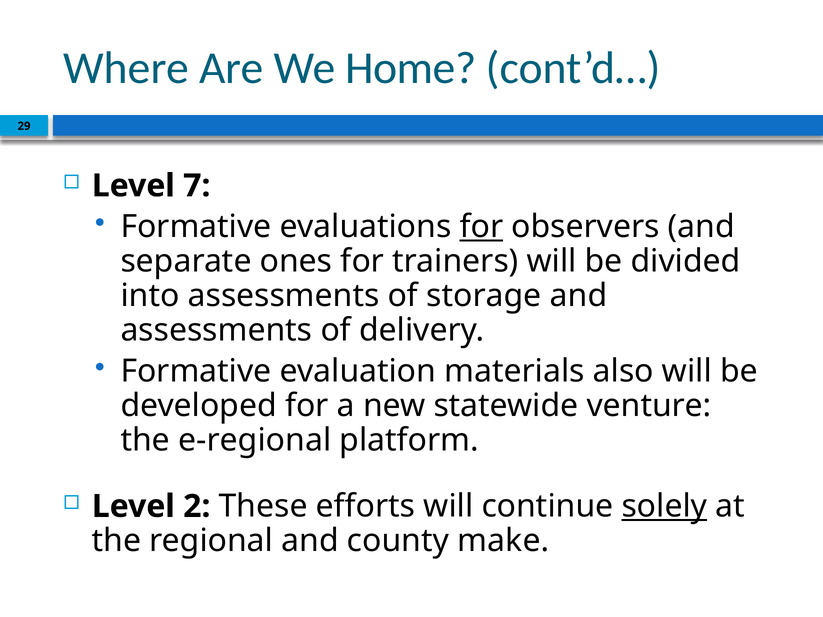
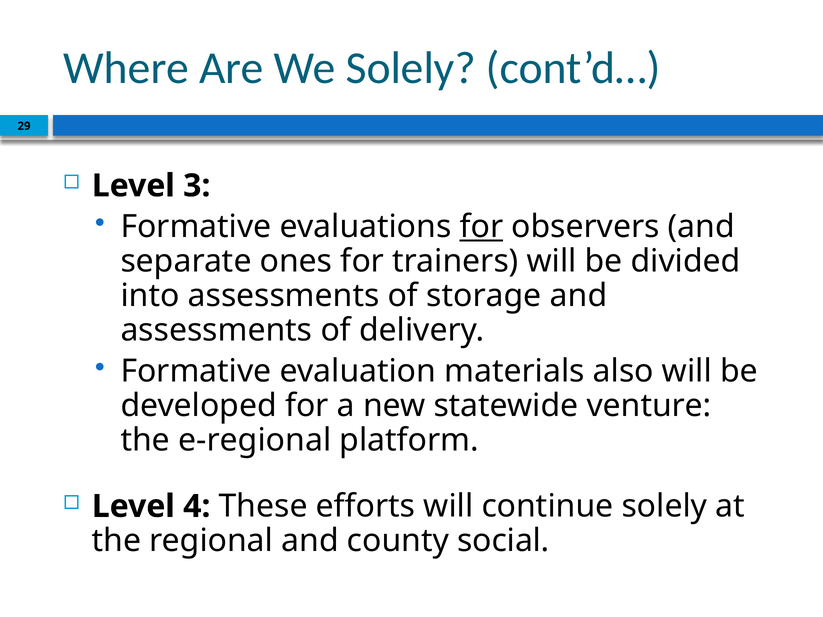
We Home: Home -> Solely
7: 7 -> 3
2: 2 -> 4
solely at (664, 507) underline: present -> none
make: make -> social
